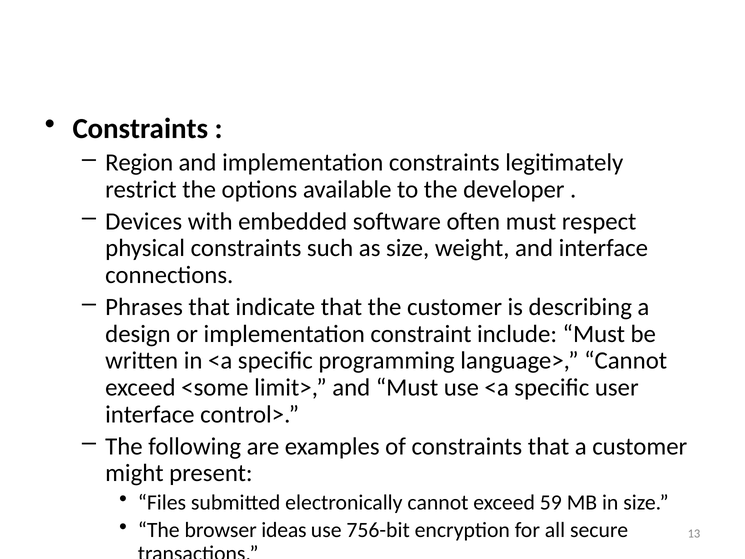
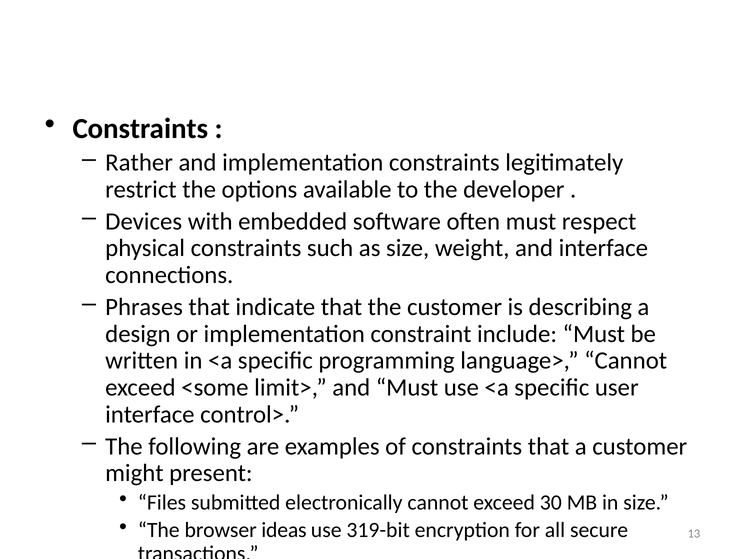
Region: Region -> Rather
59: 59 -> 30
756-bit: 756-bit -> 319-bit
